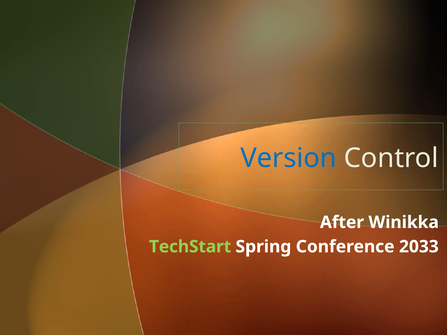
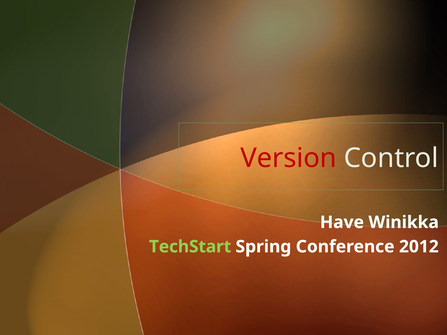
Version colour: blue -> red
After: After -> Have
2033: 2033 -> 2012
